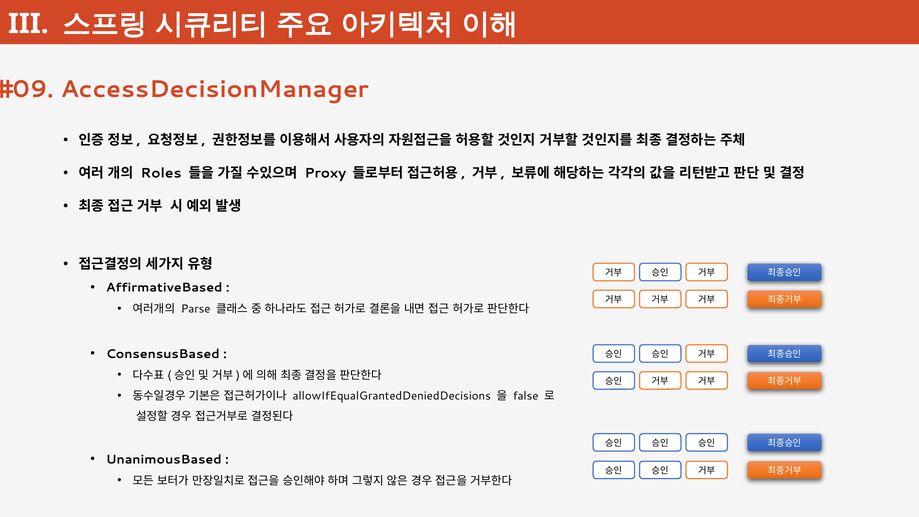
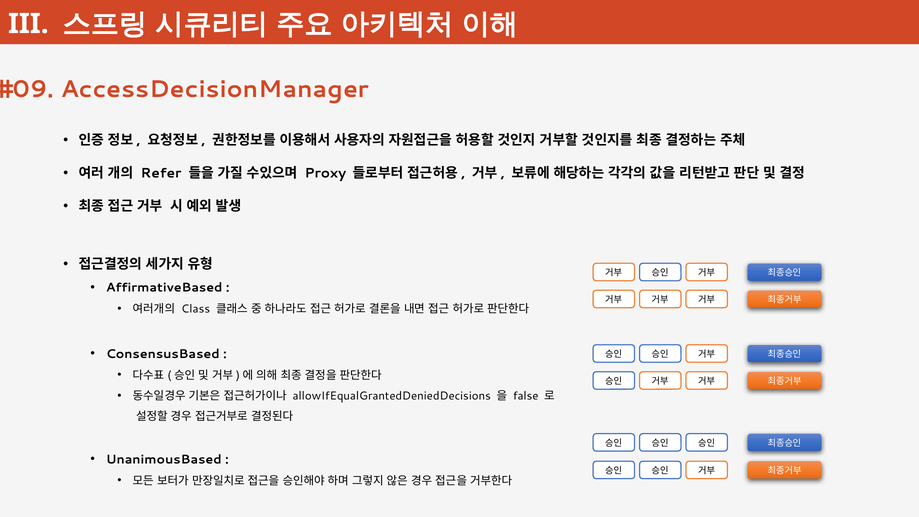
Roles: Roles -> Refer
Parse: Parse -> Class
